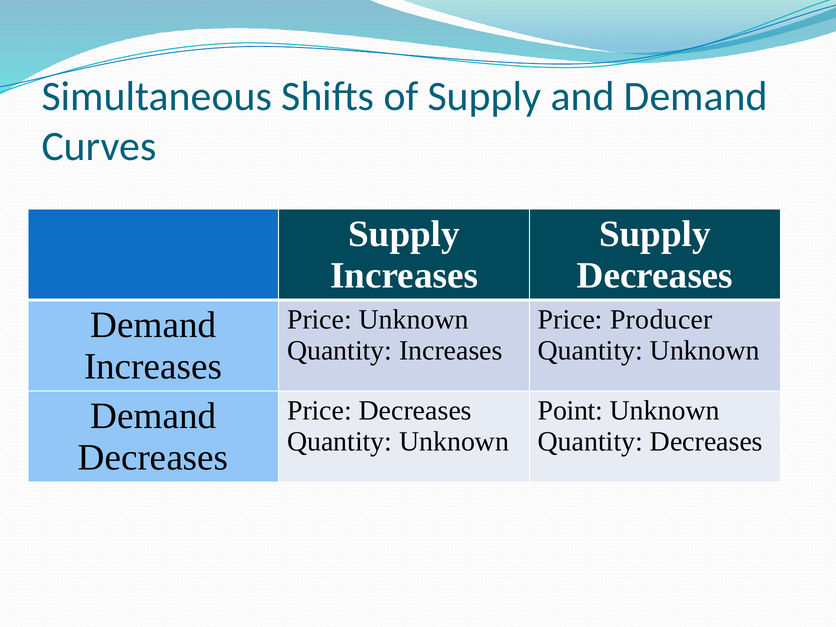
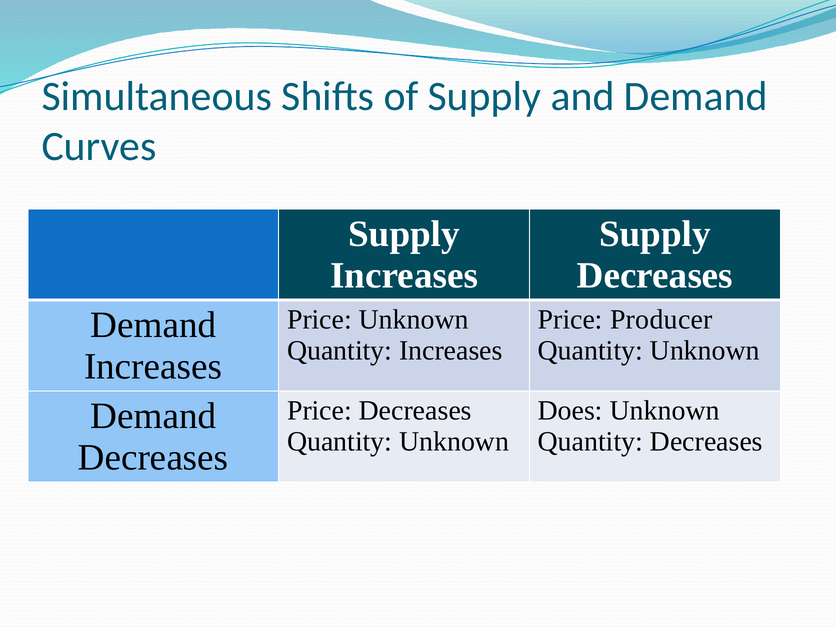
Point: Point -> Does
